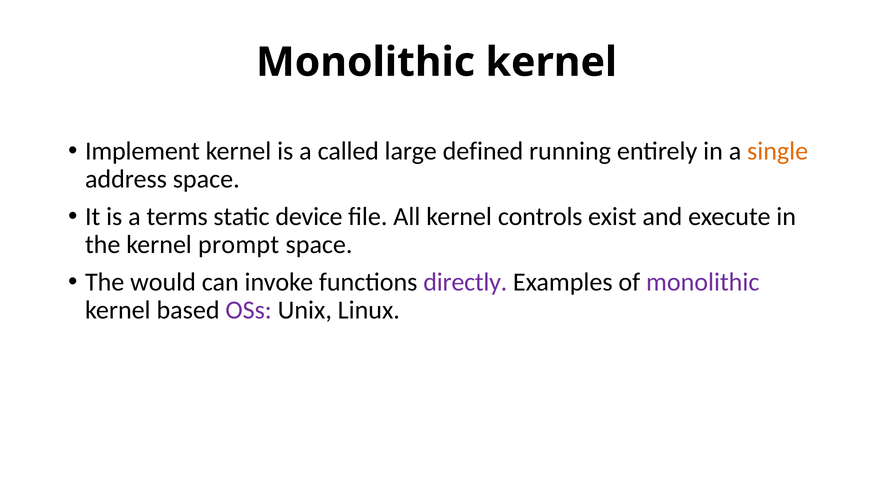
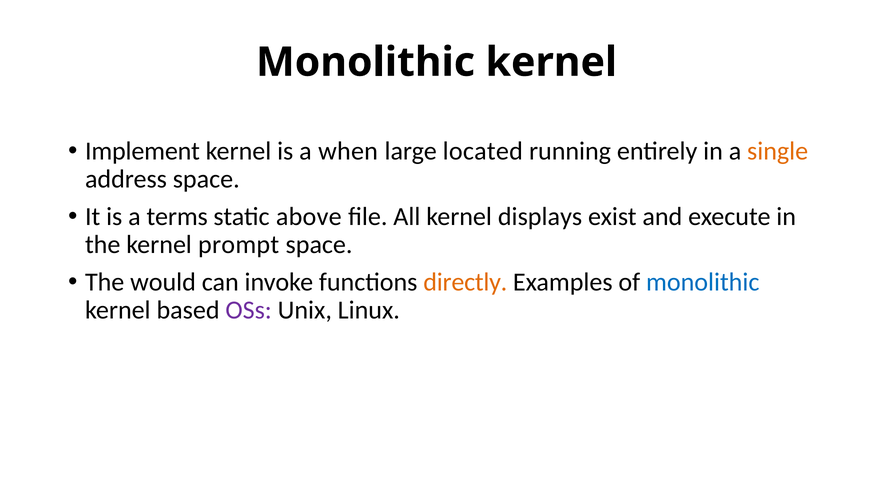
called: called -> when
defined: defined -> located
device: device -> above
controls: controls -> displays
directly colour: purple -> orange
monolithic at (703, 283) colour: purple -> blue
